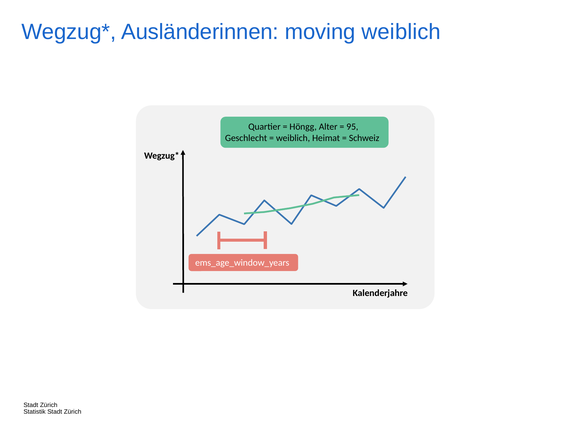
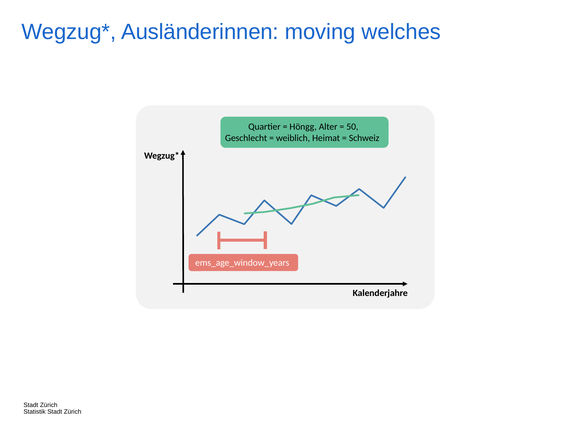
moving weiblich: weiblich -> welches
95: 95 -> 50
